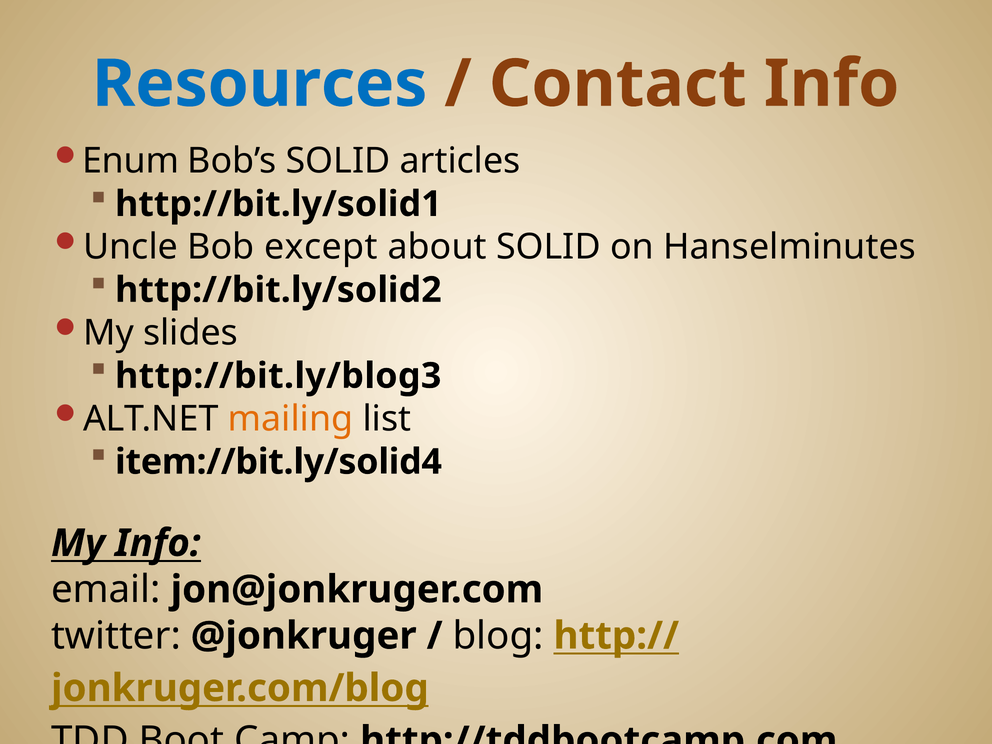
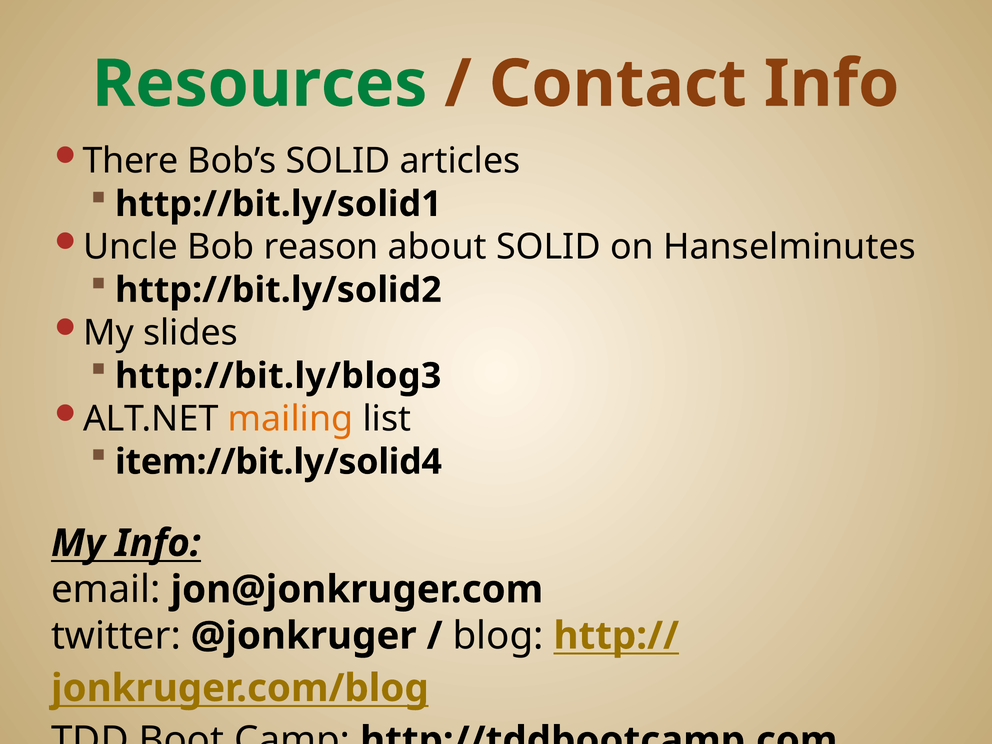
Resources colour: blue -> green
Enum: Enum -> There
except: except -> reason
